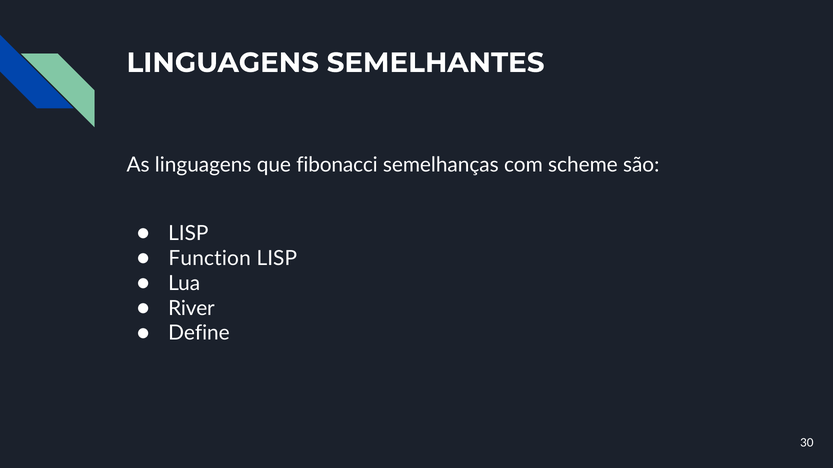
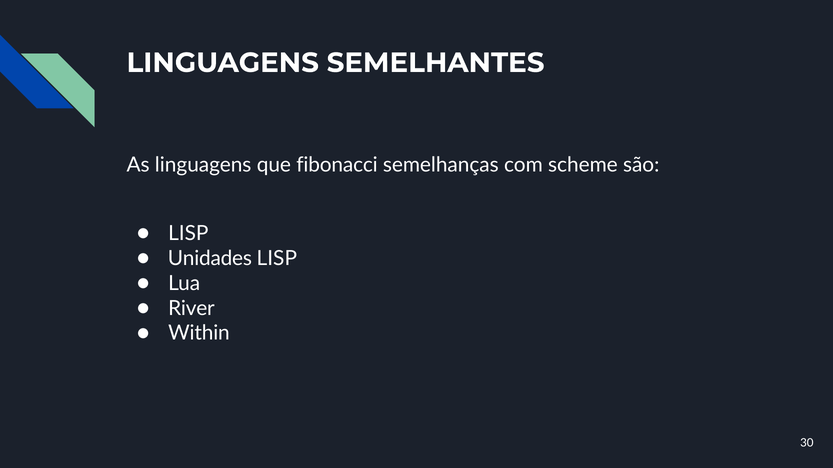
Function: Function -> Unidades
Define: Define -> Within
